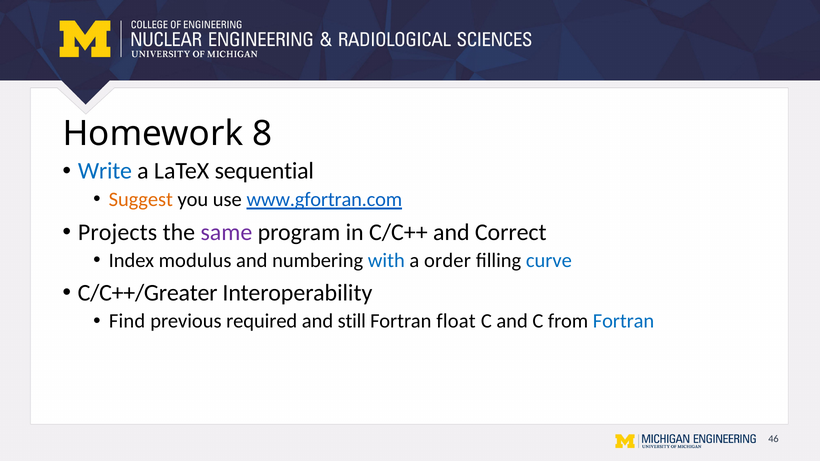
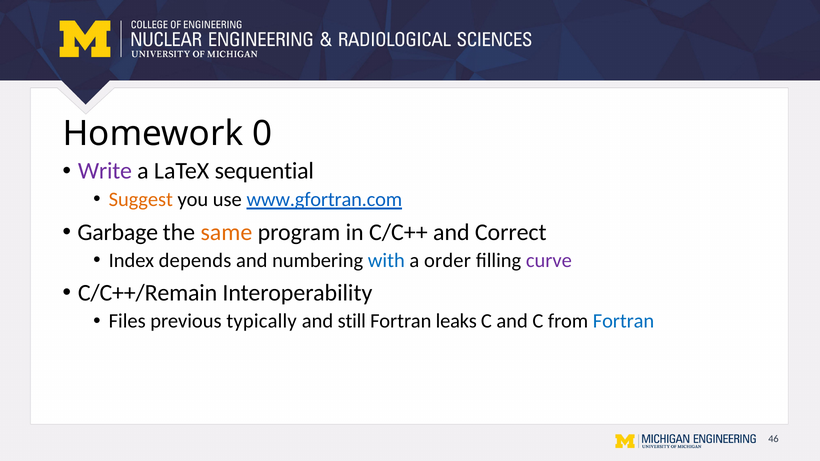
8: 8 -> 0
Write colour: blue -> purple
Projects: Projects -> Garbage
same colour: purple -> orange
modulus: modulus -> depends
curve colour: blue -> purple
C/C++/Greater: C/C++/Greater -> C/C++/Remain
Find: Find -> Files
required: required -> typically
float: float -> leaks
